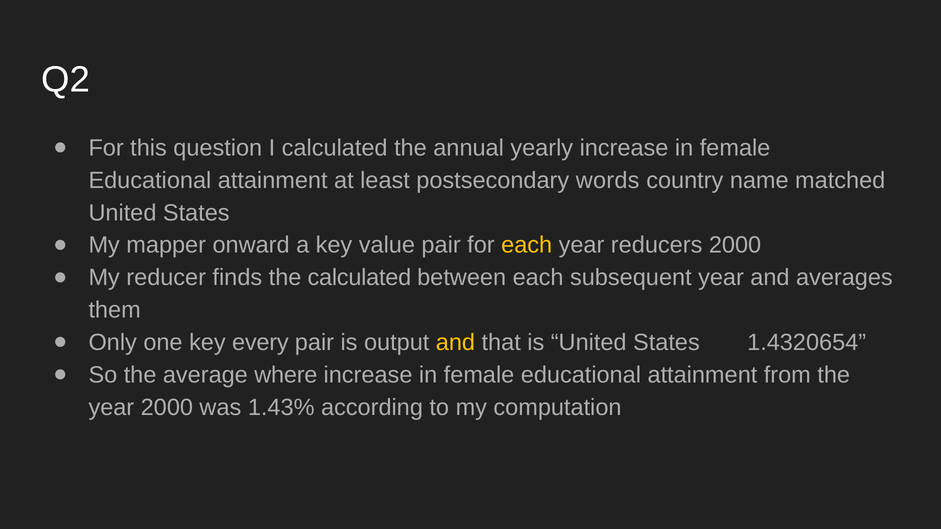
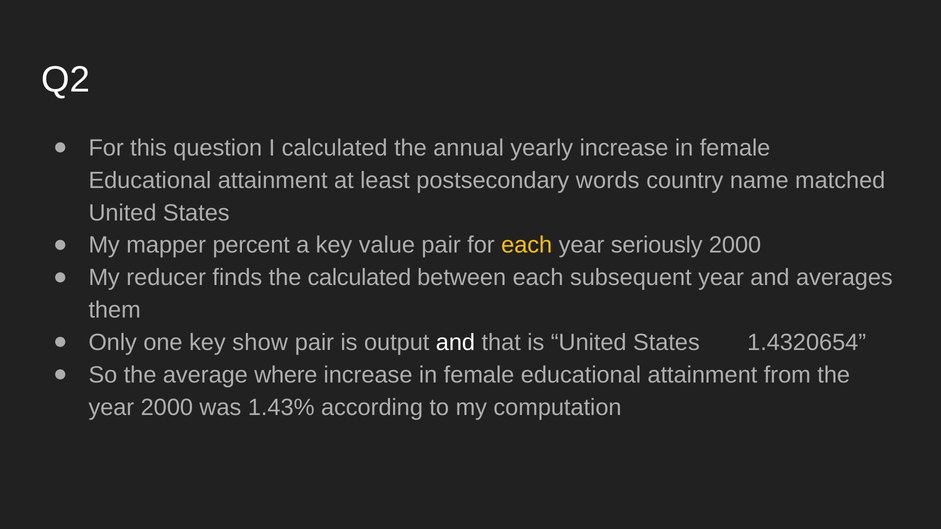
onward: onward -> percent
reducers: reducers -> seriously
every: every -> show
and at (455, 343) colour: yellow -> white
